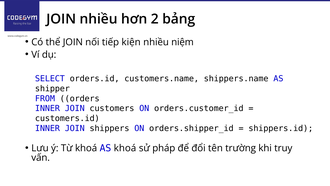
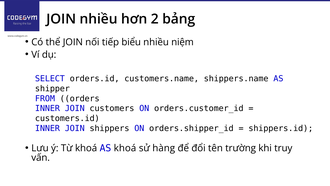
kiện: kiện -> biểu
pháp: pháp -> hàng
